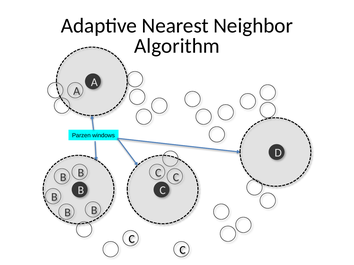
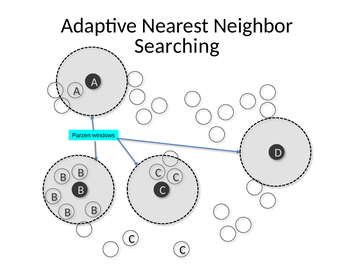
Algorithm: Algorithm -> Searching
